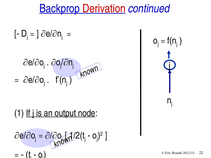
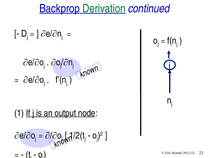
Derivation colour: red -> green
